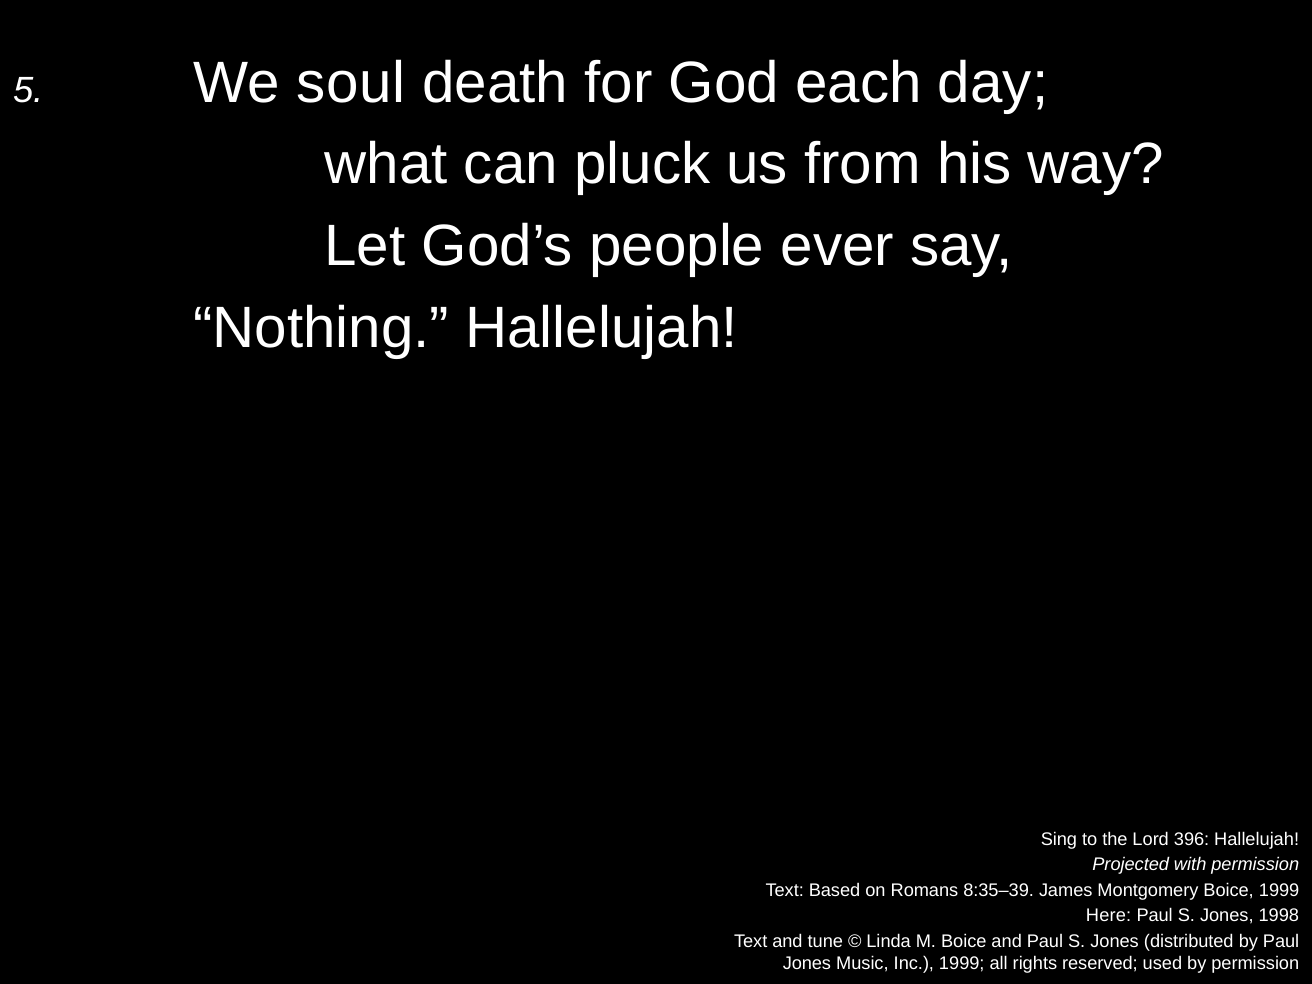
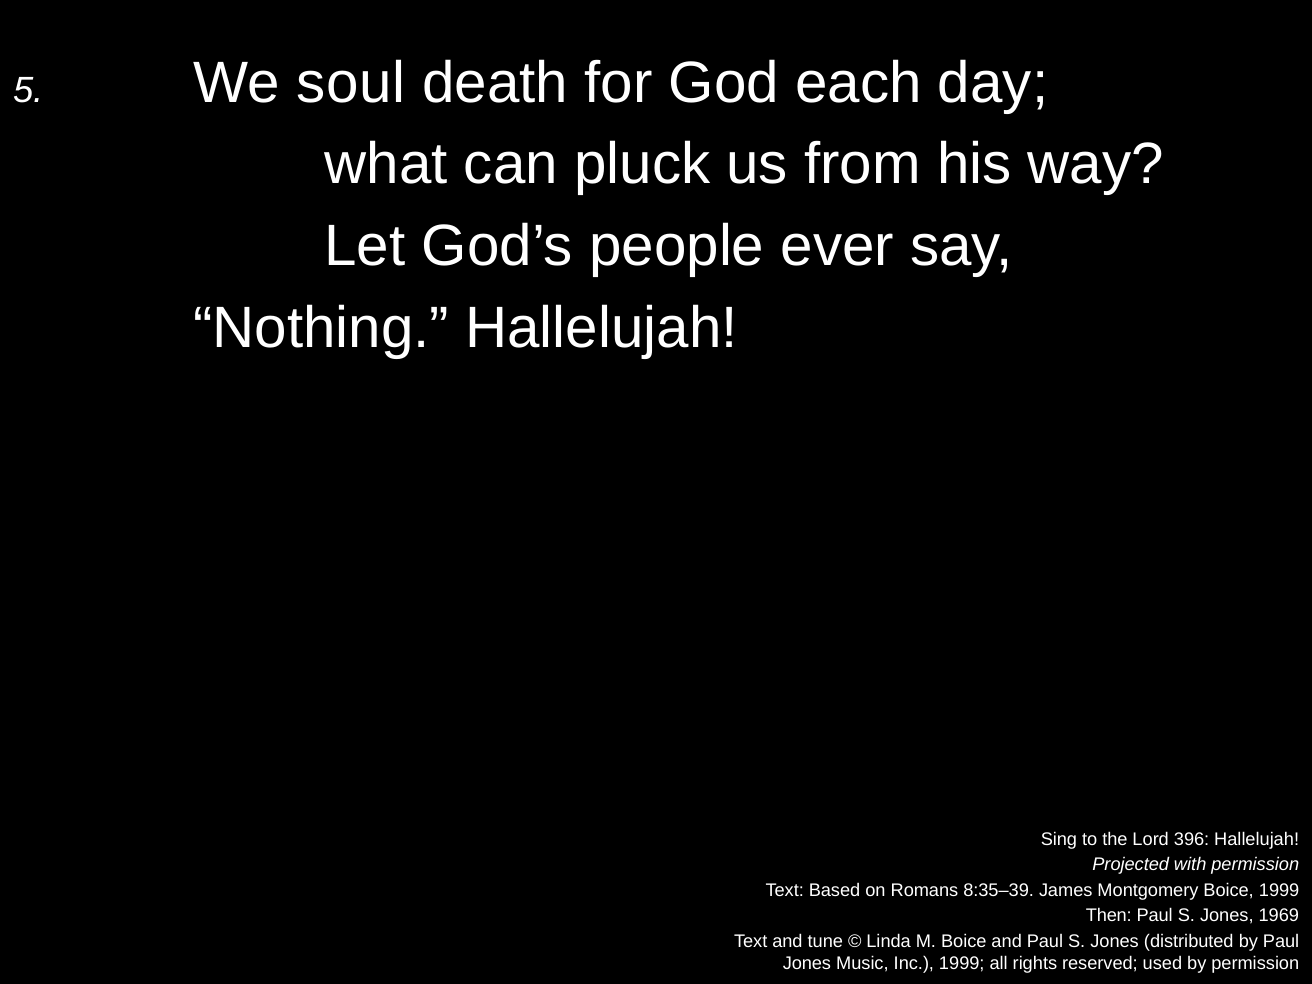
Here: Here -> Then
1998: 1998 -> 1969
